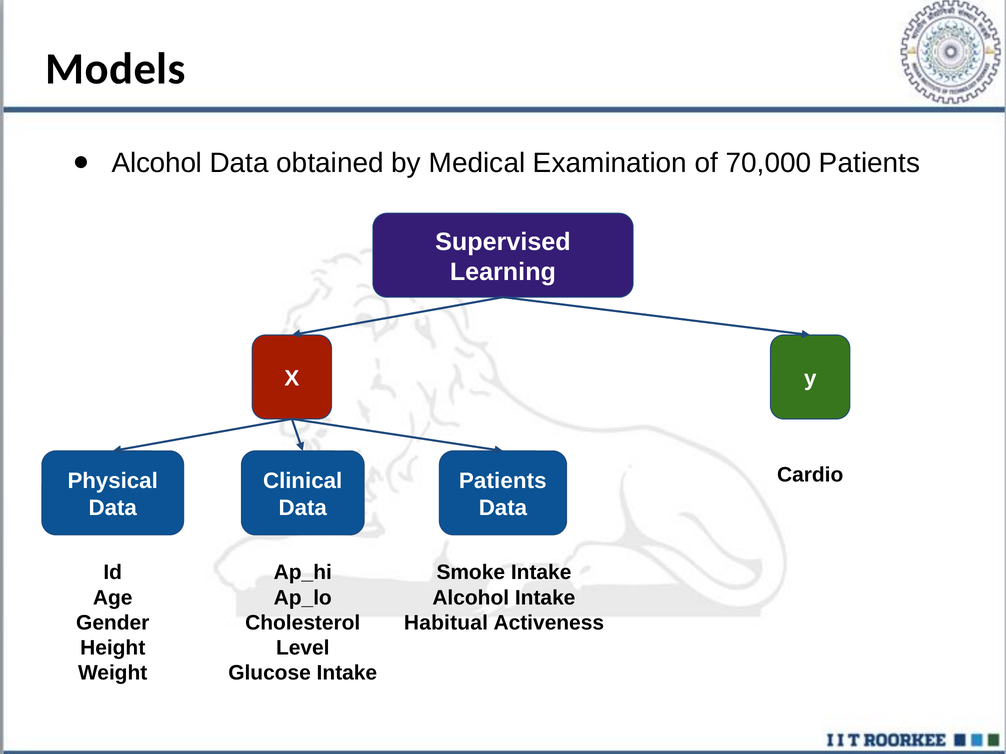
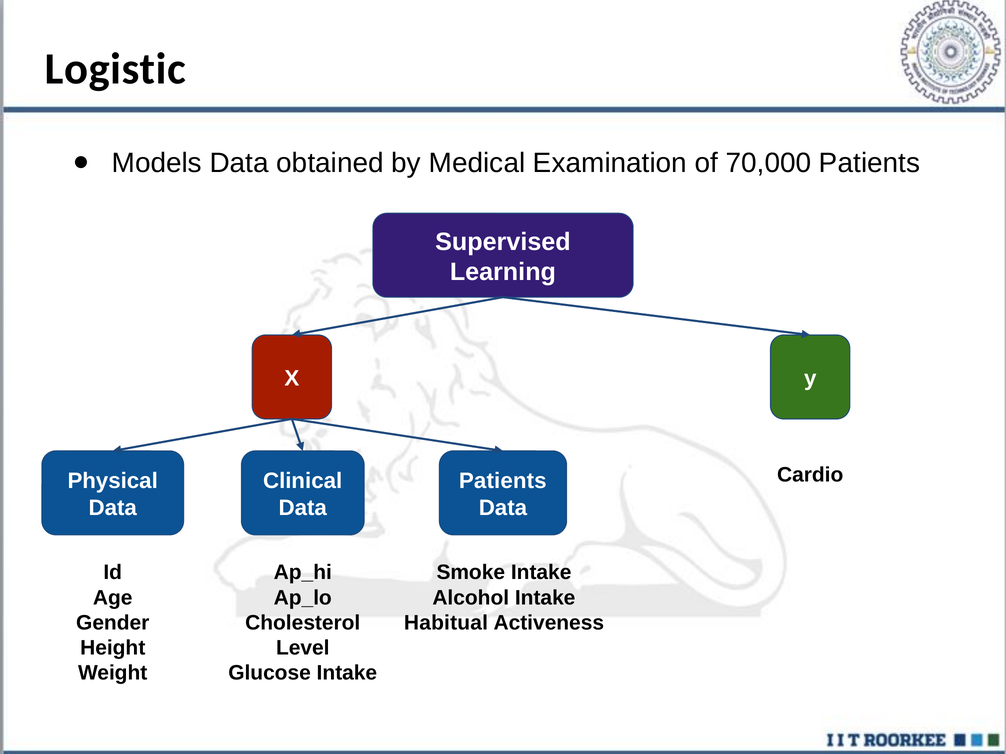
Models: Models -> Logistic
Alcohol at (157, 163): Alcohol -> Models
